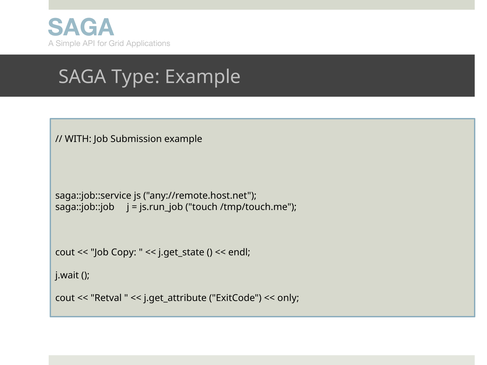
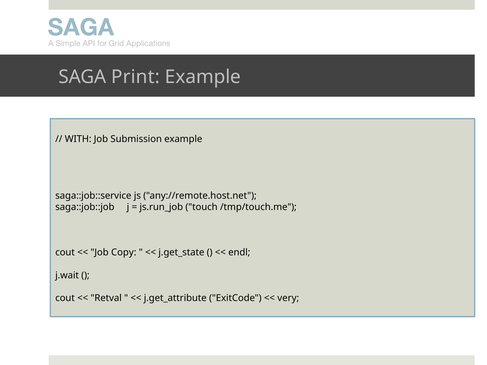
Type: Type -> Print
only: only -> very
